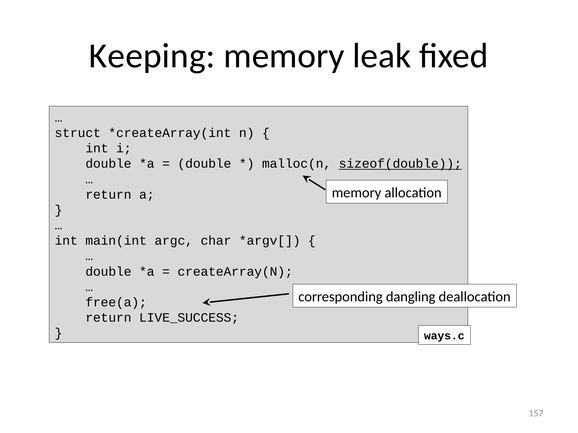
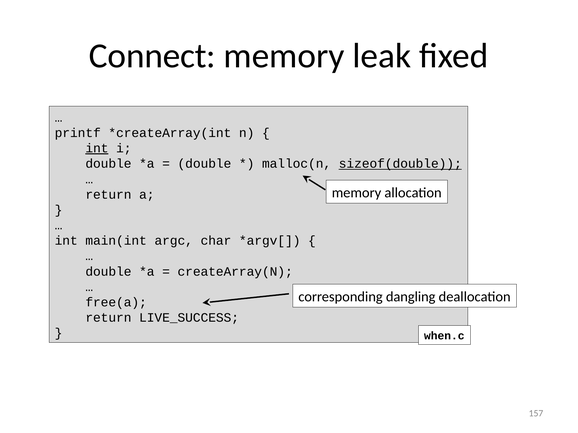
Keeping: Keeping -> Connect
struct: struct -> printf
int at (97, 149) underline: none -> present
ways.c: ways.c -> when.c
